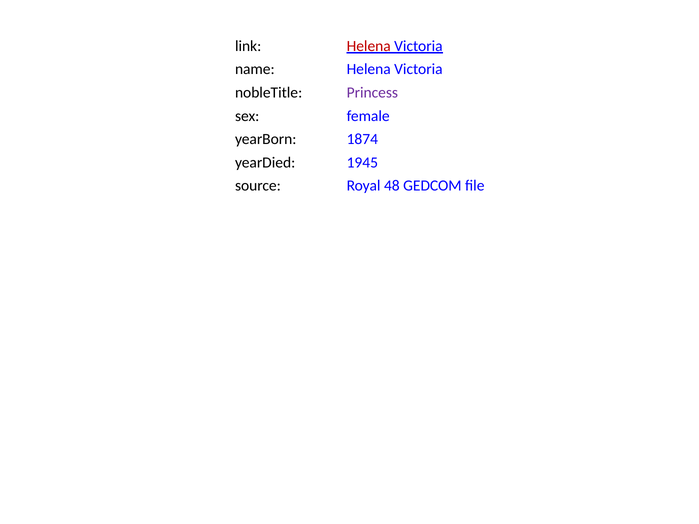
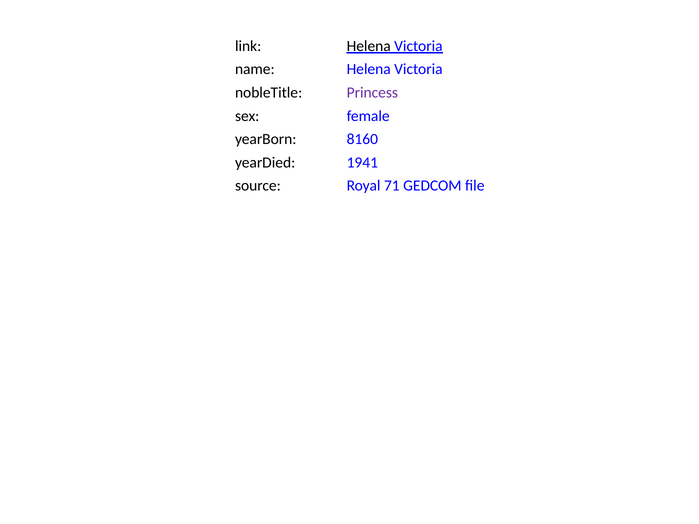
Helena at (369, 46) colour: red -> black
1874: 1874 -> 8160
1945: 1945 -> 1941
48: 48 -> 71
